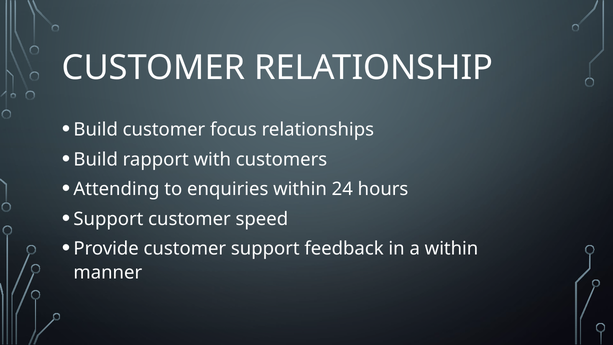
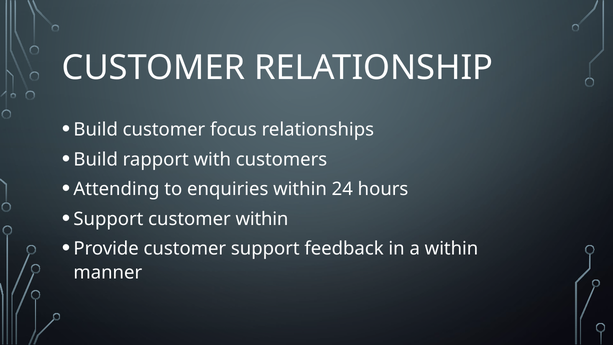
customer speed: speed -> within
